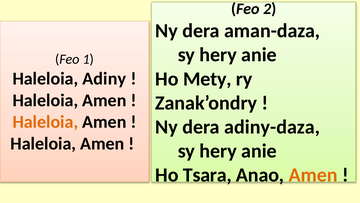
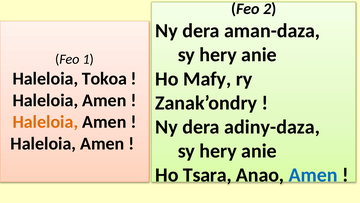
Mety: Mety -> Mafy
Adiny: Adiny -> Tokoa
Amen at (313, 175) colour: orange -> blue
